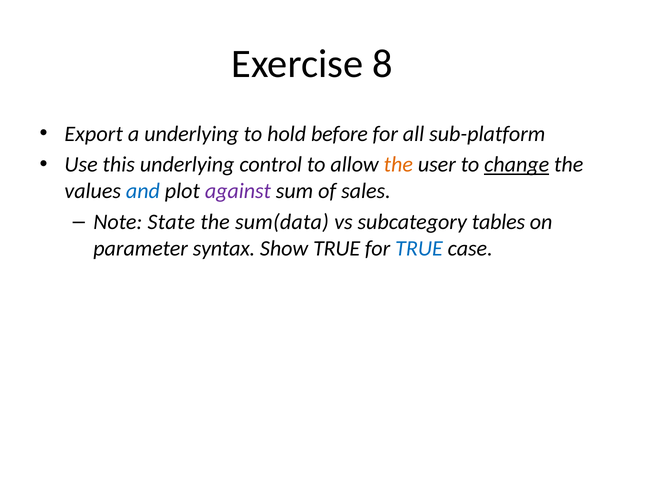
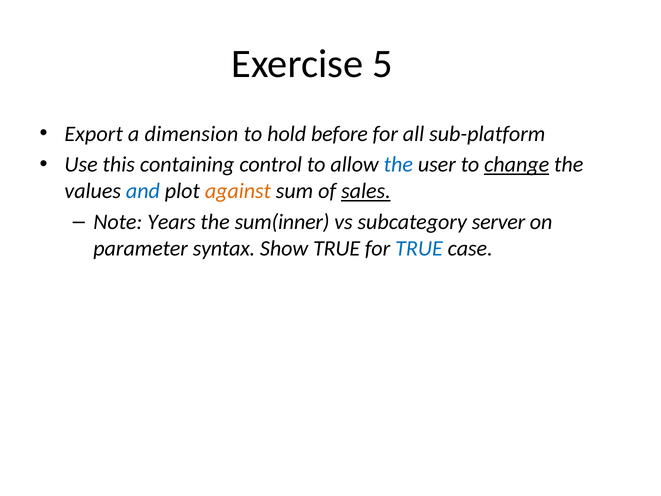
8: 8 -> 5
a underlying: underlying -> dimension
this underlying: underlying -> containing
the at (398, 165) colour: orange -> blue
against colour: purple -> orange
sales underline: none -> present
State: State -> Years
sum(data: sum(data -> sum(inner
tables: tables -> server
